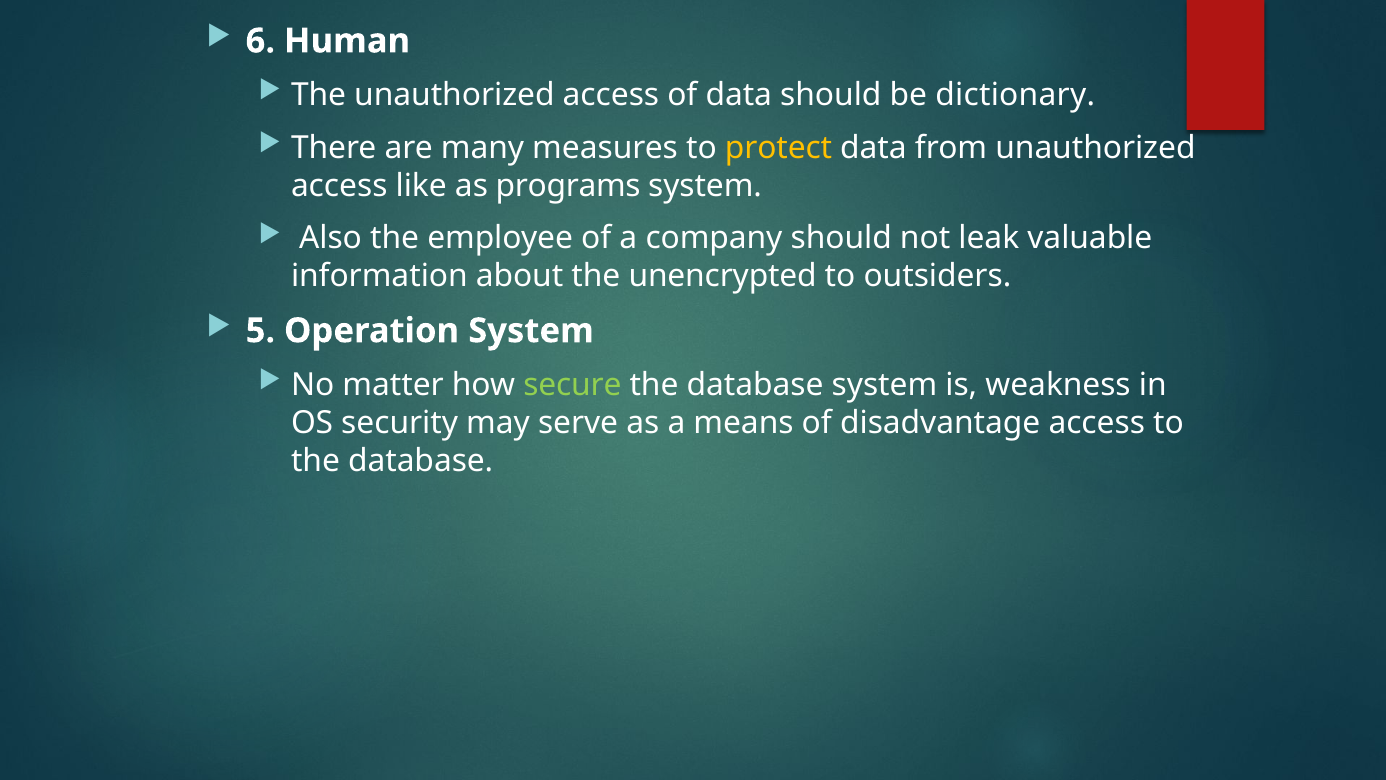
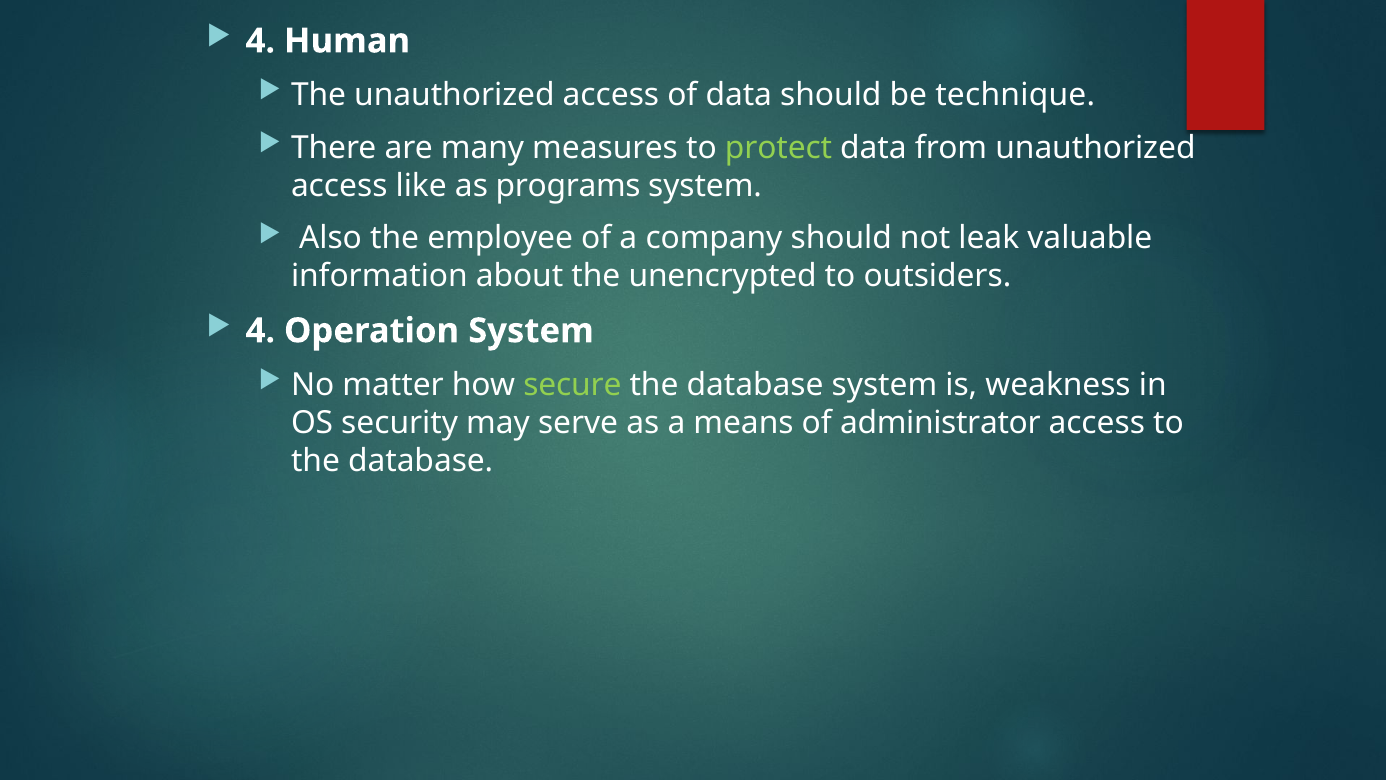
6 at (260, 41): 6 -> 4
dictionary: dictionary -> technique
protect colour: yellow -> light green
5 at (260, 331): 5 -> 4
disadvantage: disadvantage -> administrator
